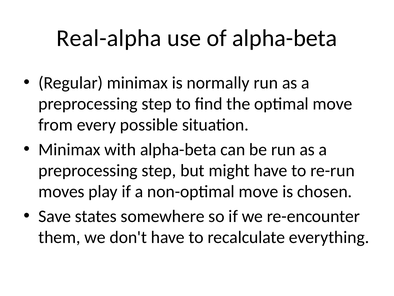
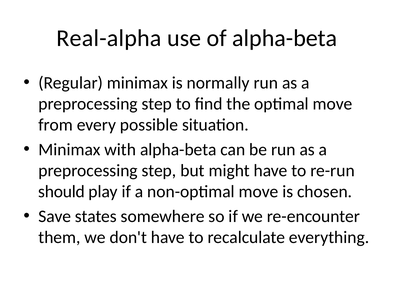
moves: moves -> should
